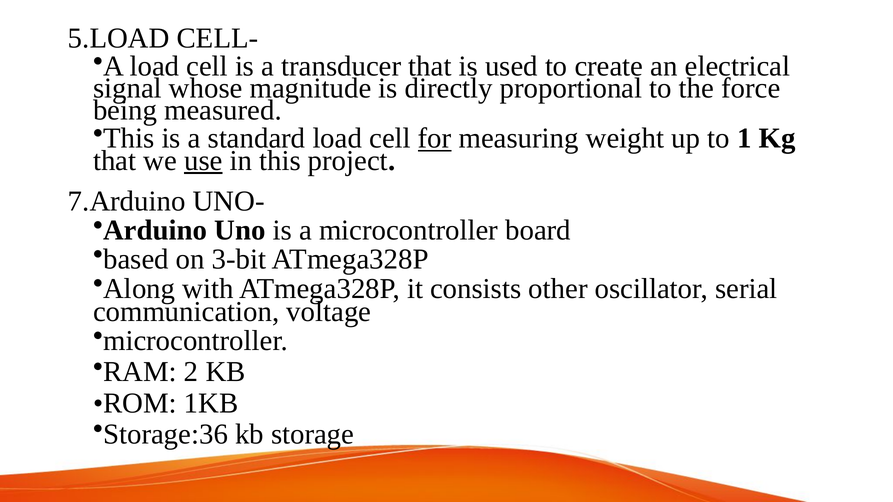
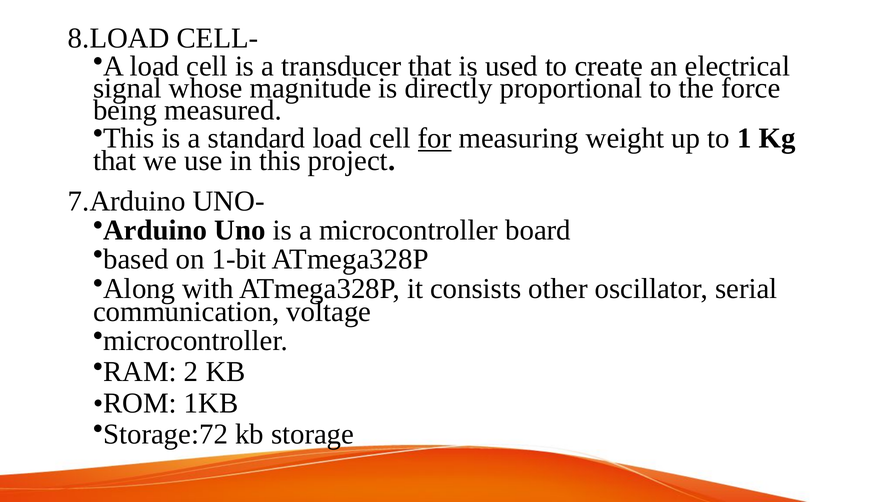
5.LOAD: 5.LOAD -> 8.LOAD
use underline: present -> none
3-bit: 3-bit -> 1-bit
Storage:36: Storage:36 -> Storage:72
